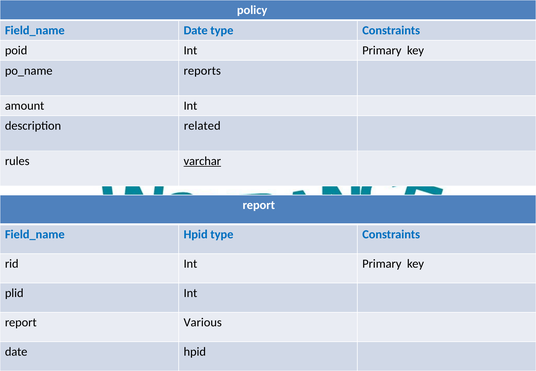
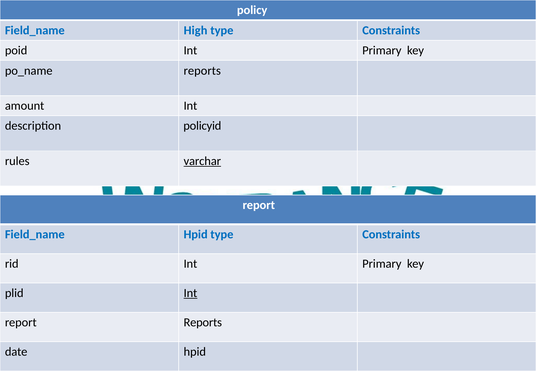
Date at (196, 30): Date -> High
related: related -> policyid
Int at (190, 293) underline: none -> present
report Various: Various -> Reports
